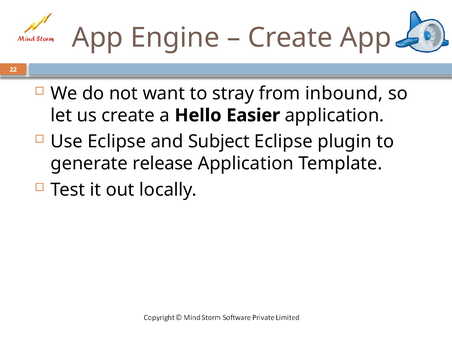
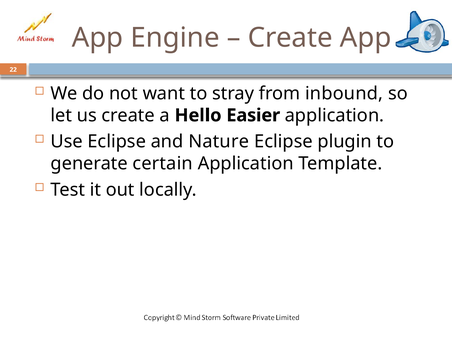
Subject: Subject -> Nature
release: release -> certain
